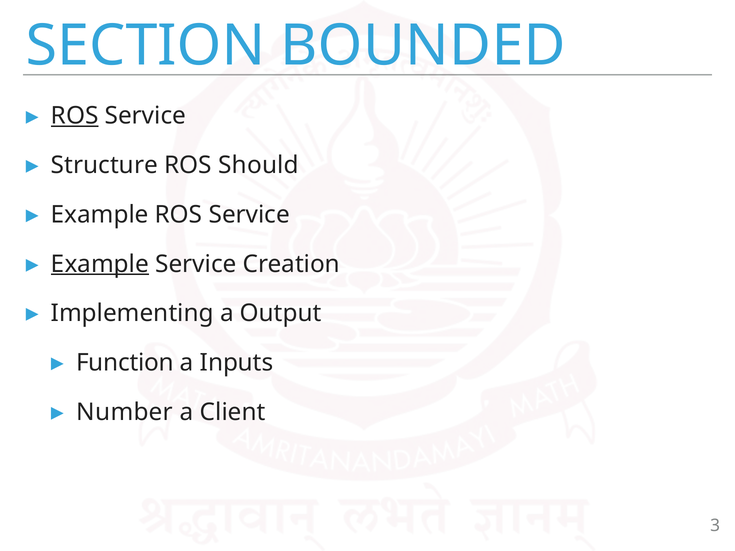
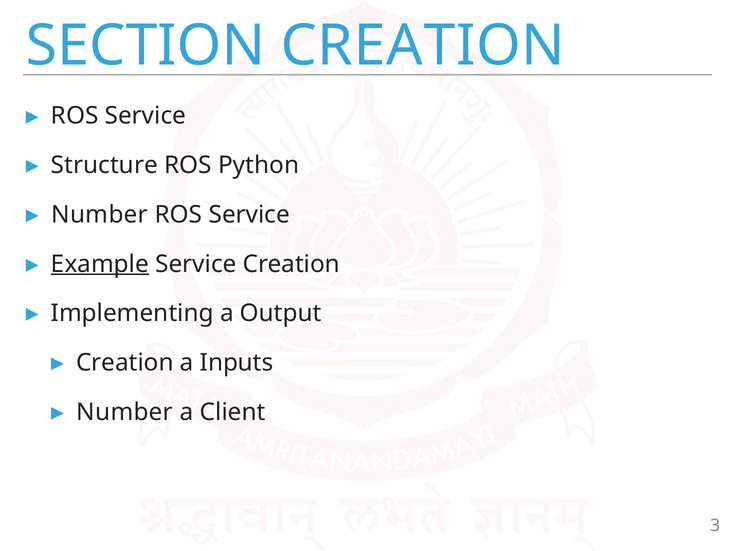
SECTION BOUNDED: BOUNDED -> CREATION
ROS at (75, 116) underline: present -> none
Should: Should -> Python
Example at (100, 215): Example -> Number
Function at (125, 363): Function -> Creation
